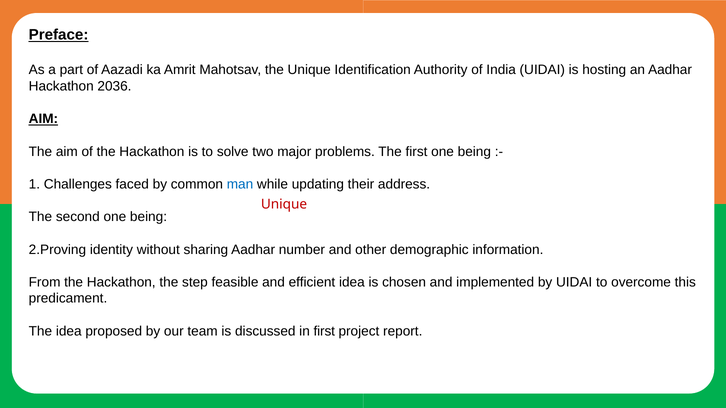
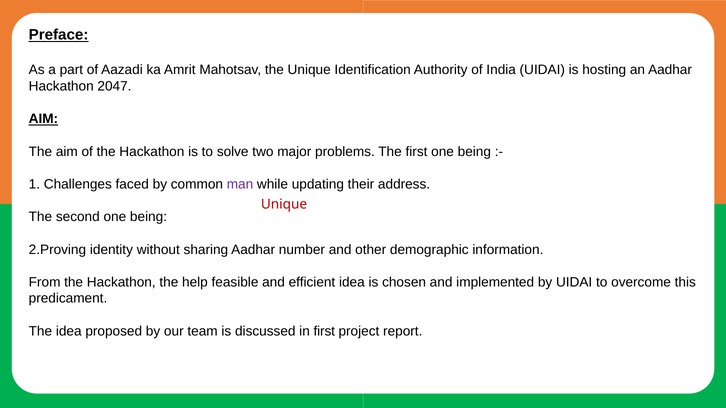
2036: 2036 -> 2047
man colour: blue -> purple
step: step -> help
